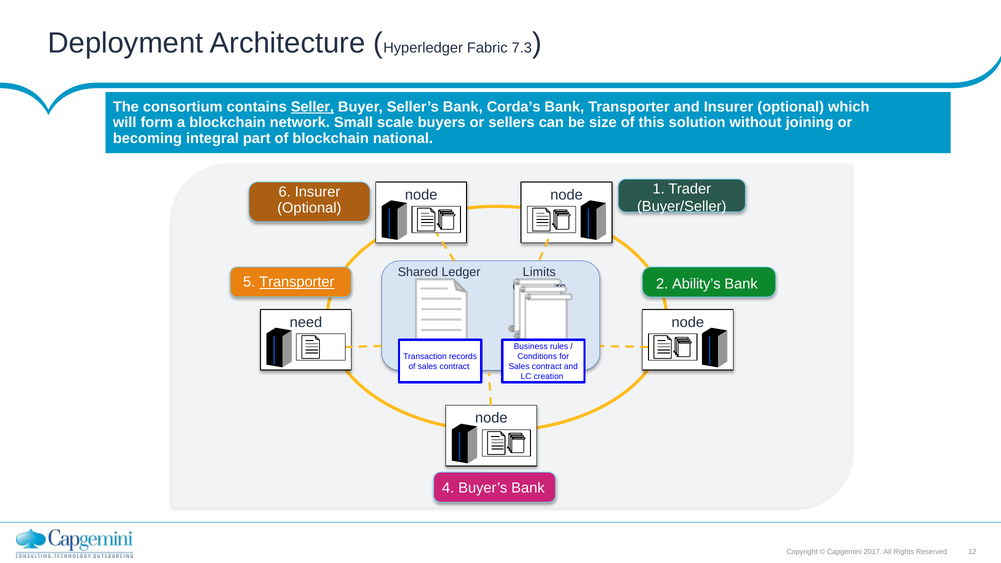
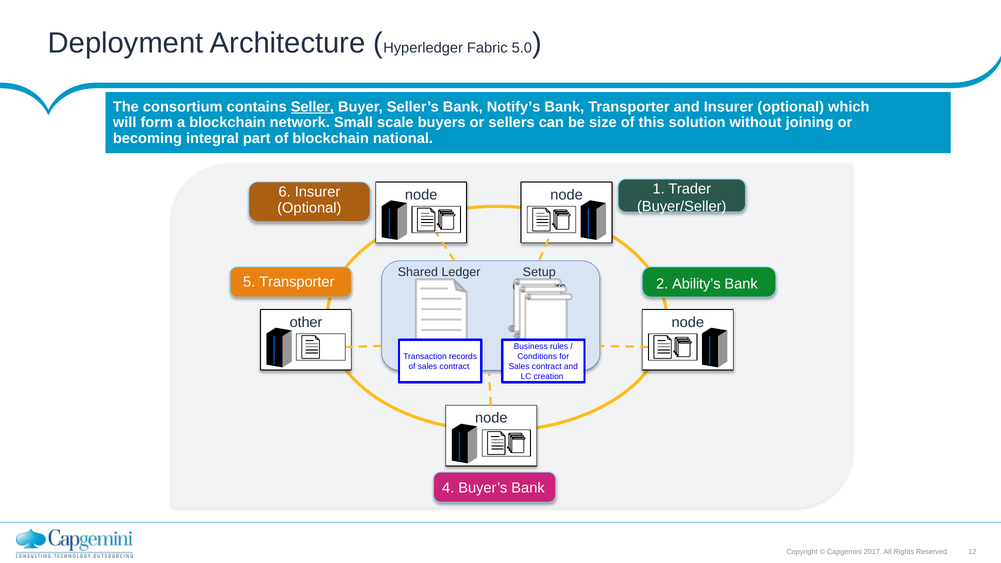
7.3: 7.3 -> 5.0
Corda’s: Corda’s -> Notify’s
Limits: Limits -> Setup
Transporter at (297, 282) underline: present -> none
need: need -> other
